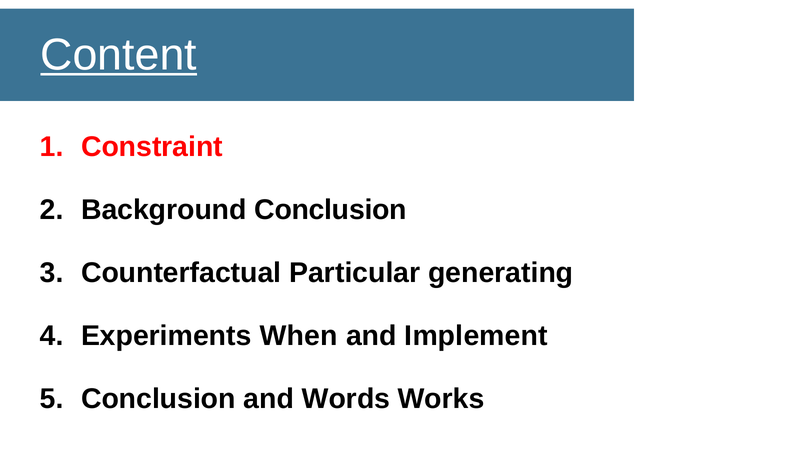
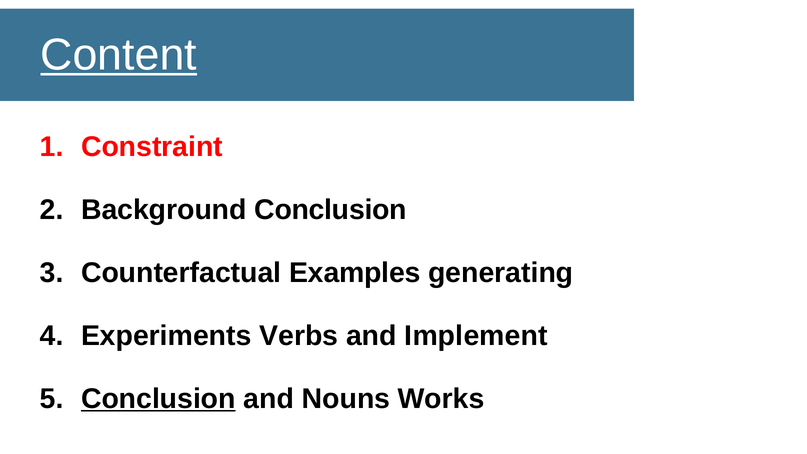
Particular: Particular -> Examples
When: When -> Verbs
Conclusion at (158, 399) underline: none -> present
Words: Words -> Nouns
